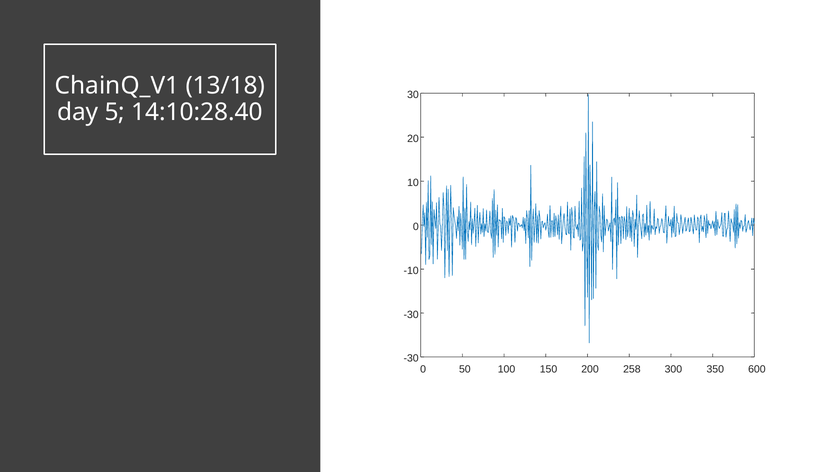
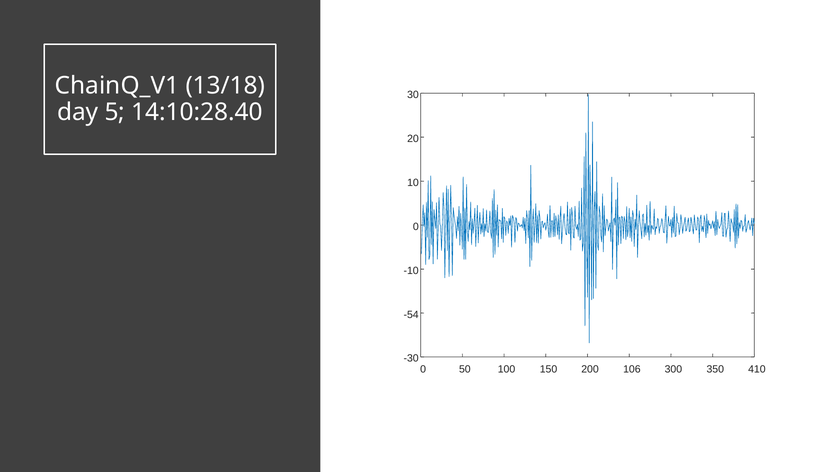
-30 at (411, 315): -30 -> -54
258: 258 -> 106
600: 600 -> 410
